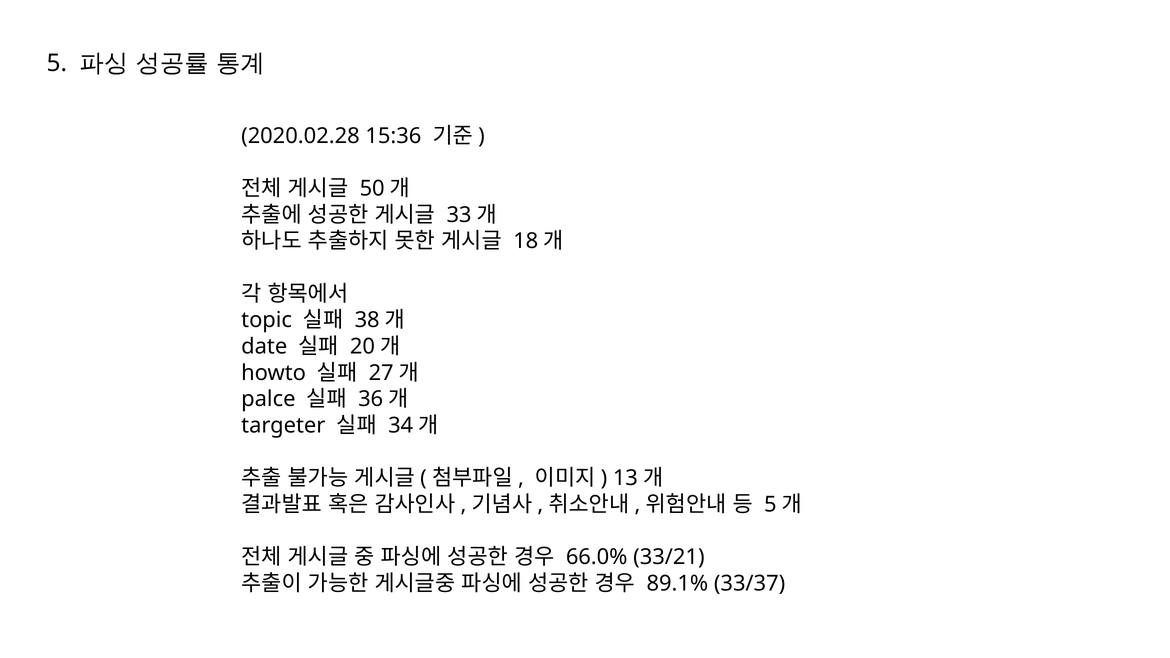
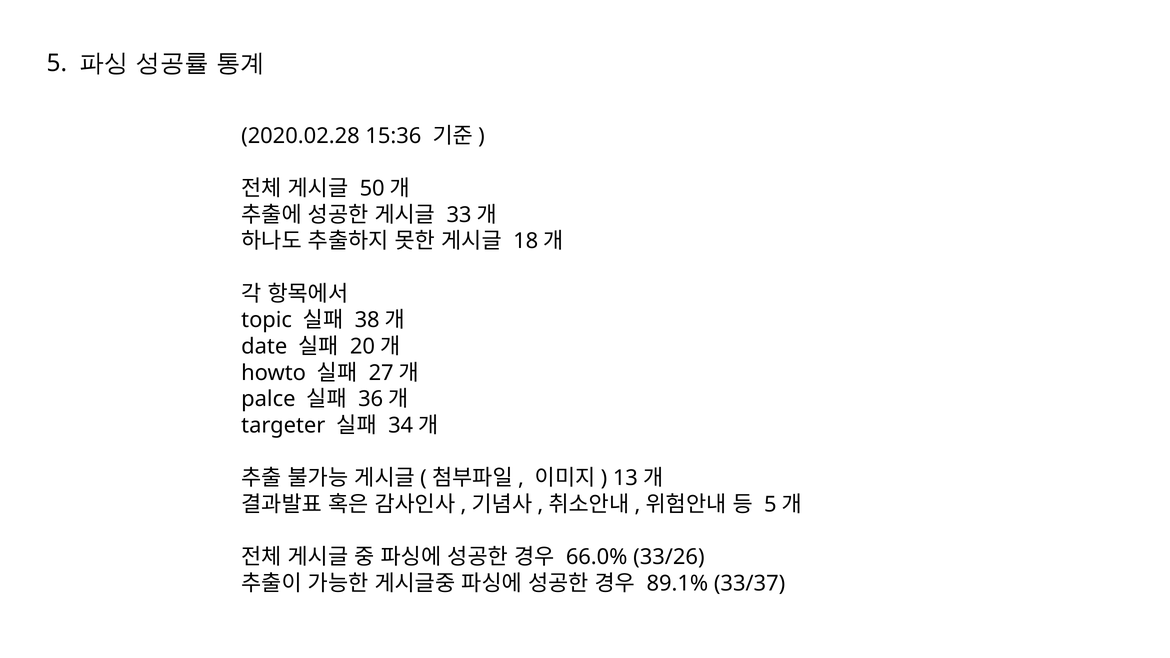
33/21: 33/21 -> 33/26
